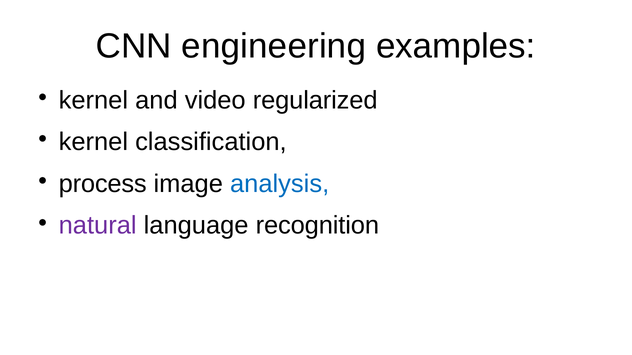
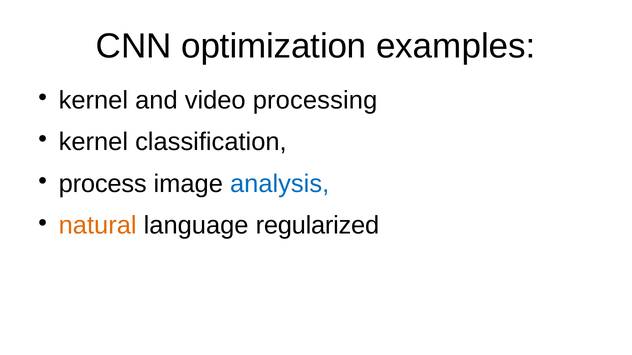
engineering: engineering -> optimization
regularized: regularized -> processing
natural colour: purple -> orange
recognition: recognition -> regularized
